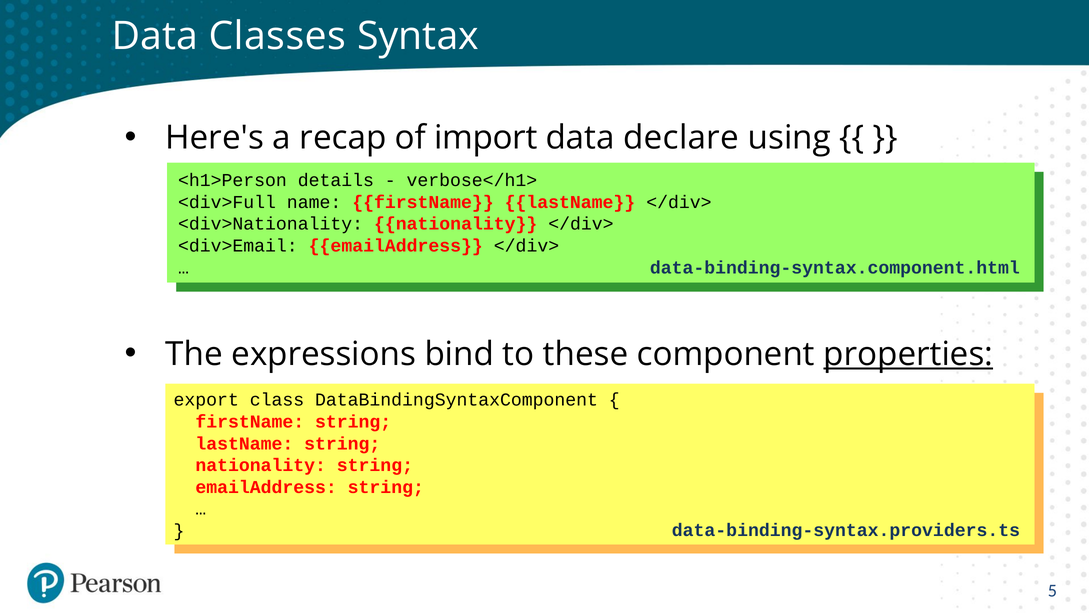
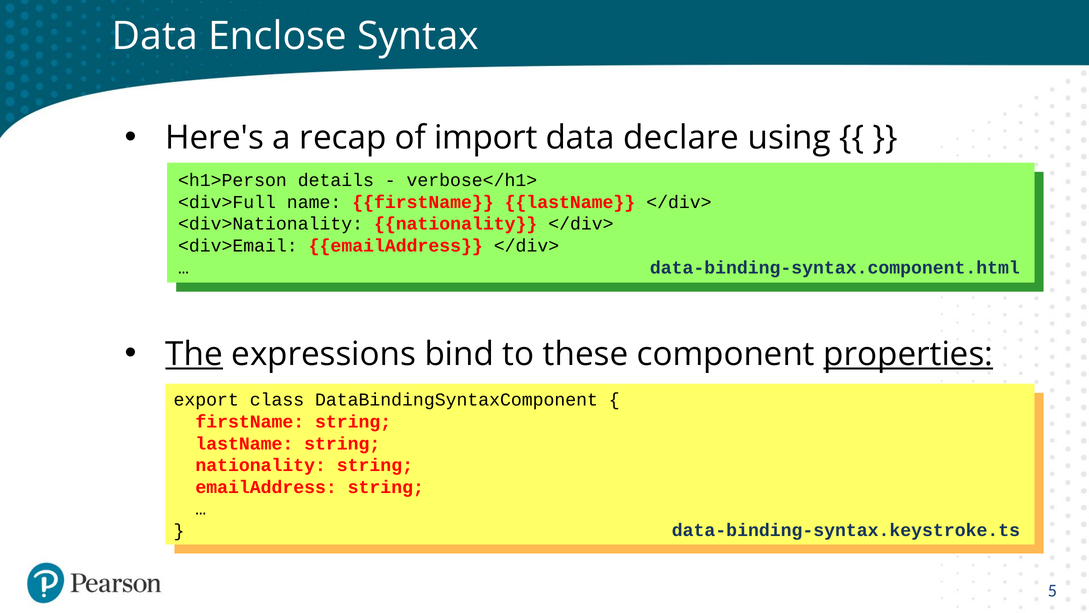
Classes: Classes -> Enclose
The underline: none -> present
data-binding-syntax.providers.ts: data-binding-syntax.providers.ts -> data-binding-syntax.keystroke.ts
